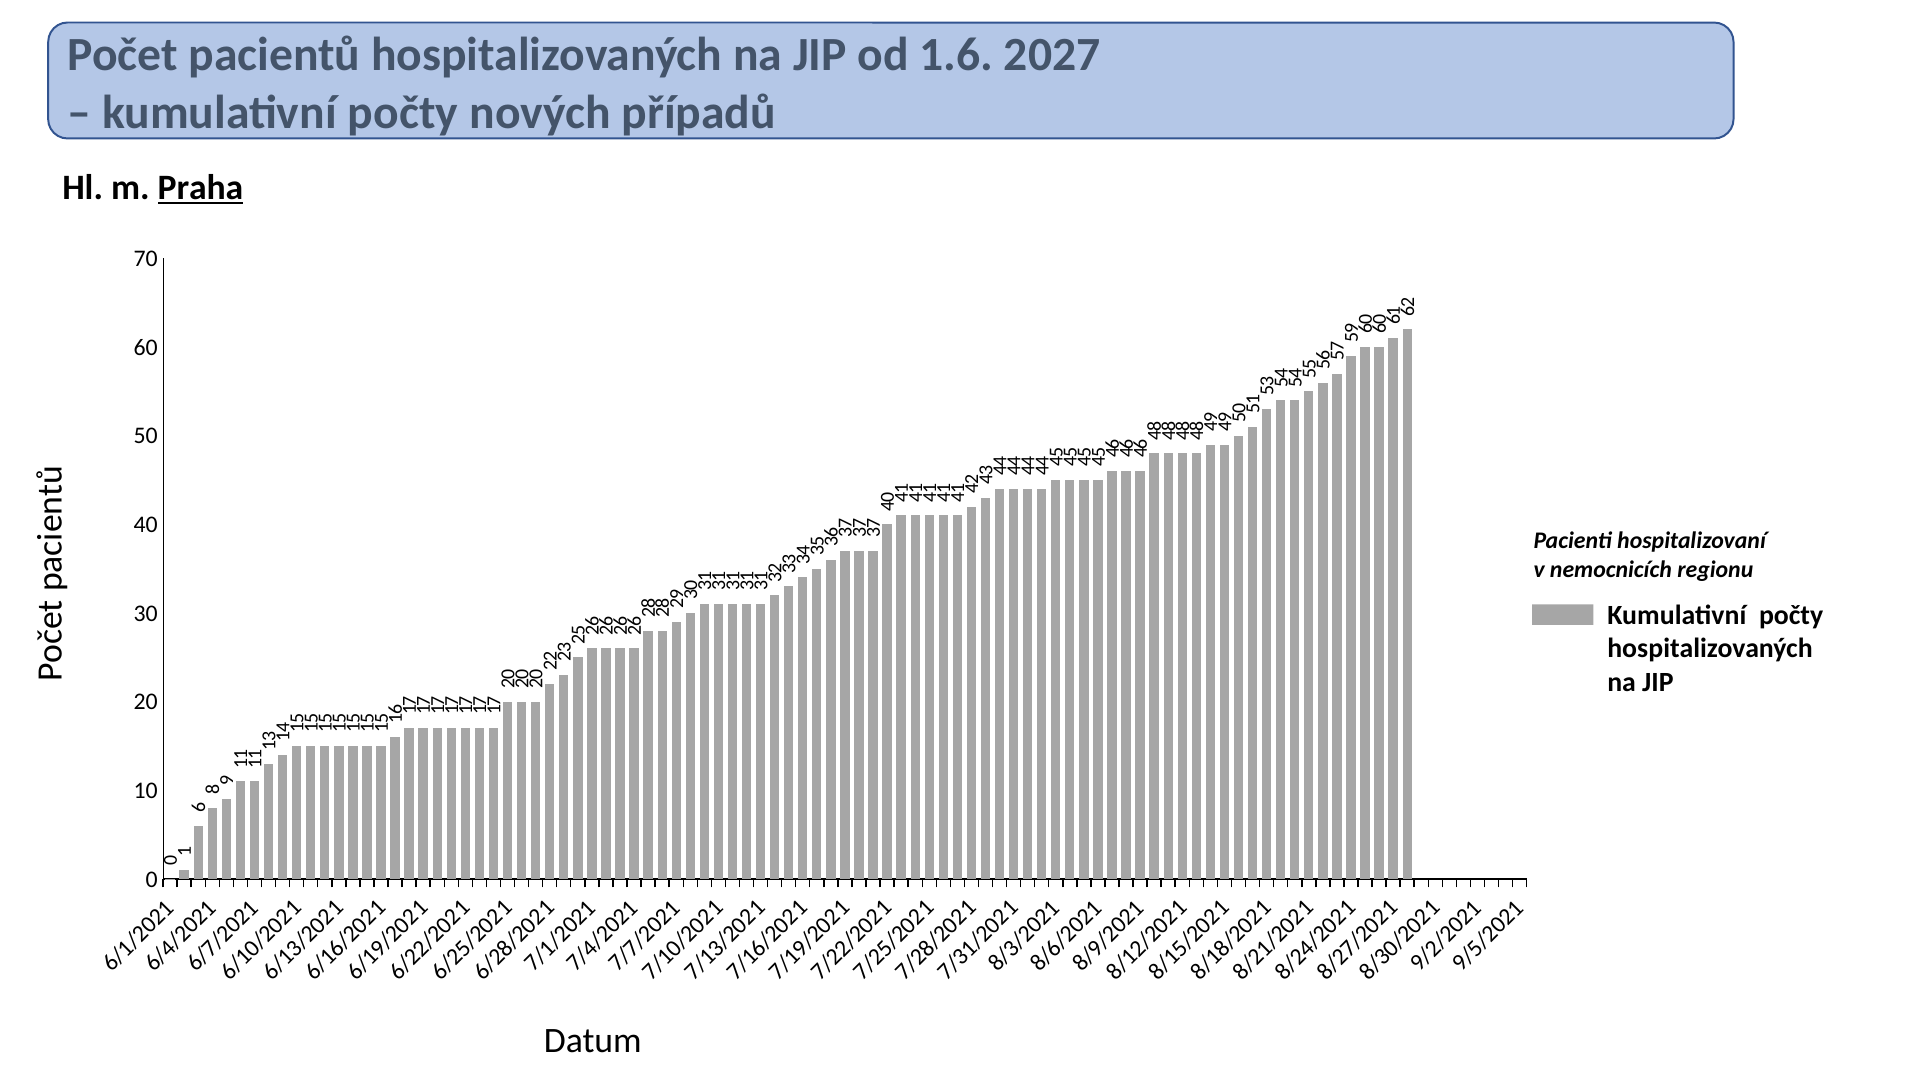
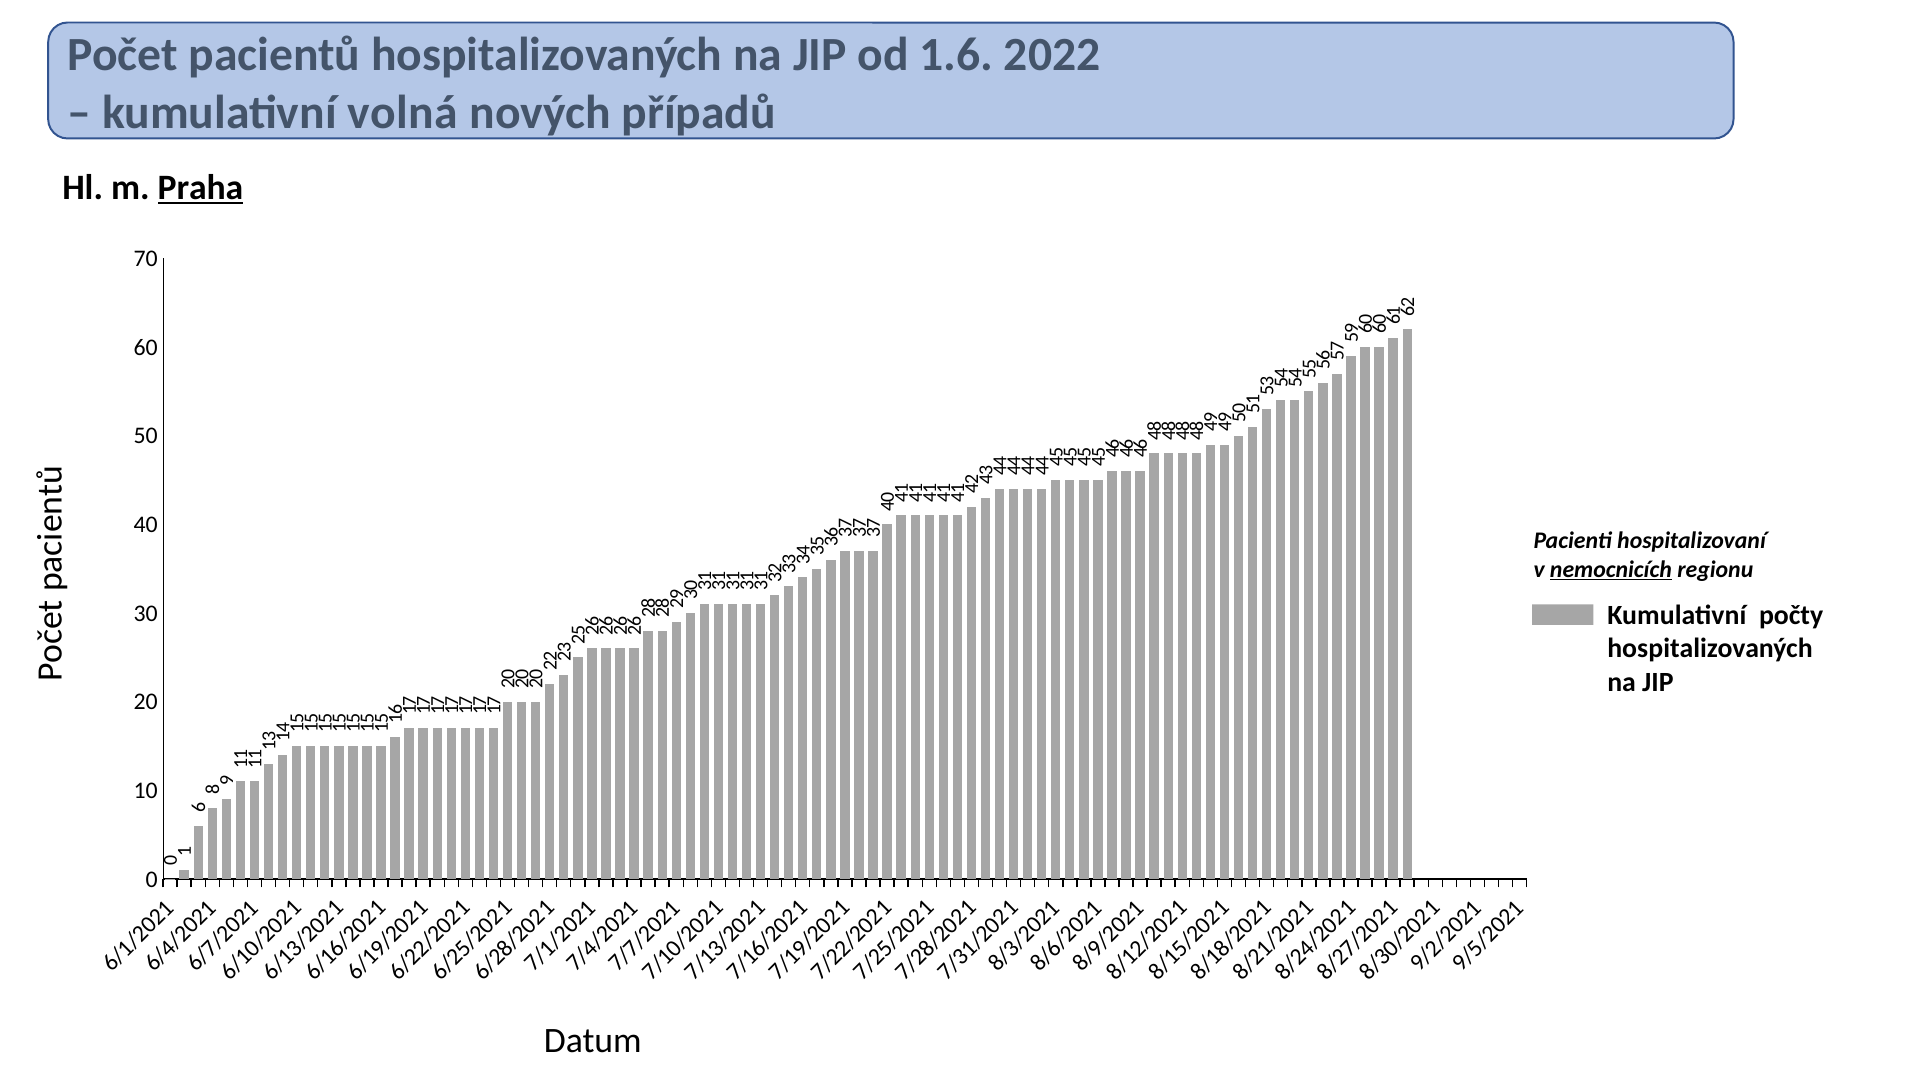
2027: 2027 -> 2022
počty at (403, 112): počty -> volná
nemocnicích underline: none -> present
